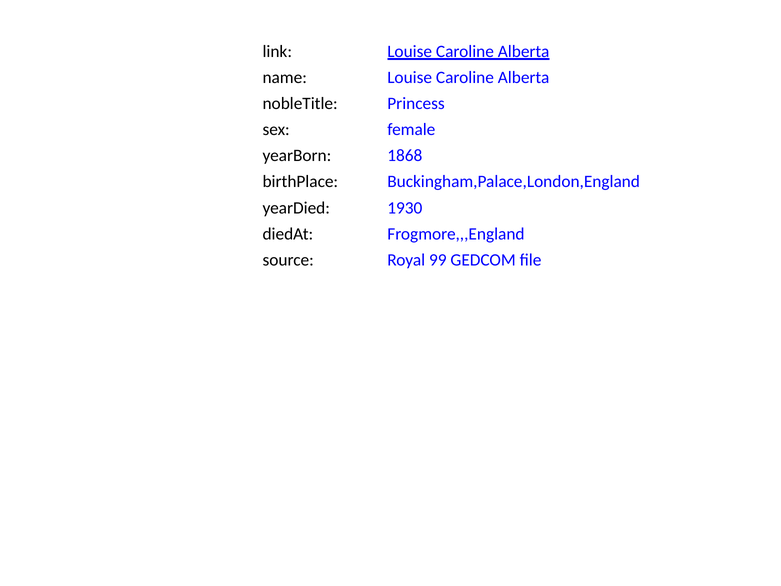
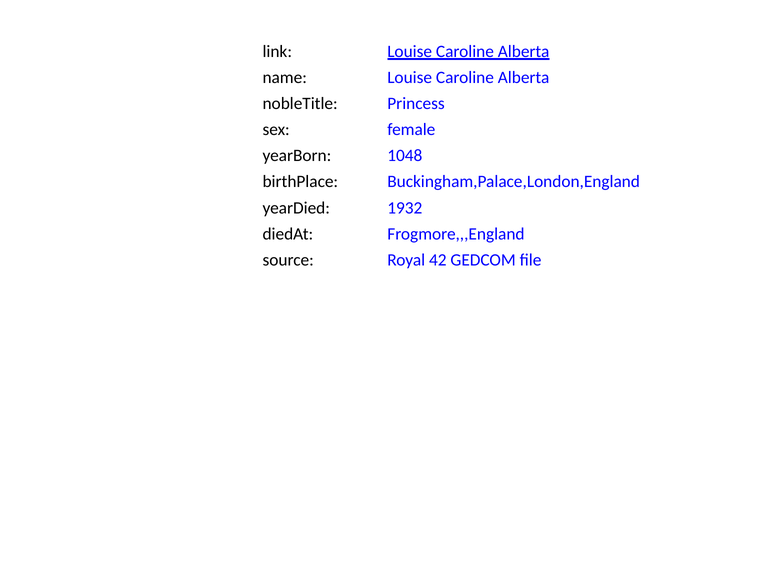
1868: 1868 -> 1048
1930: 1930 -> 1932
99: 99 -> 42
